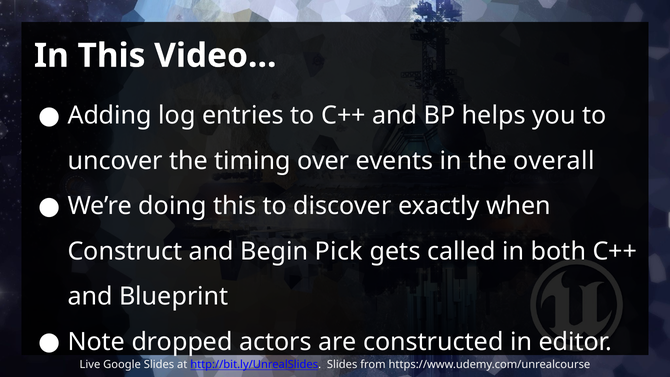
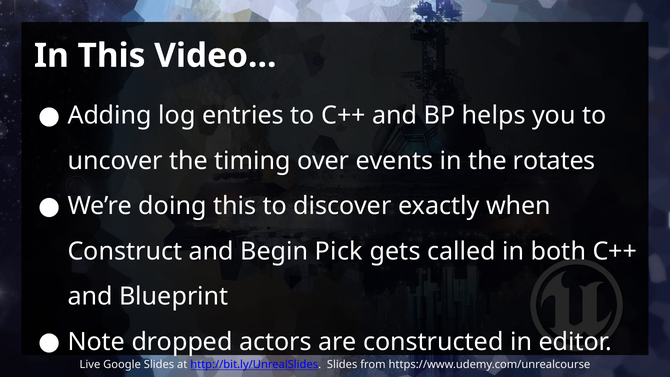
overall: overall -> rotates
